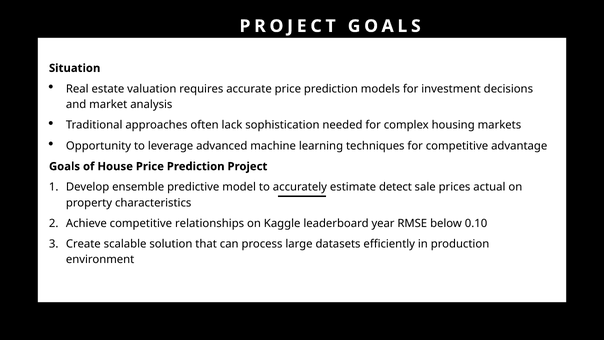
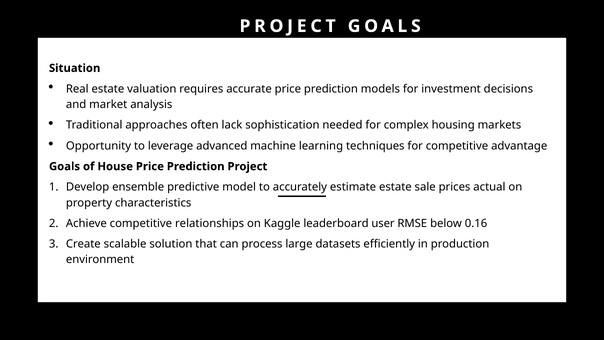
estimate detect: detect -> estate
year: year -> user
0.10: 0.10 -> 0.16
